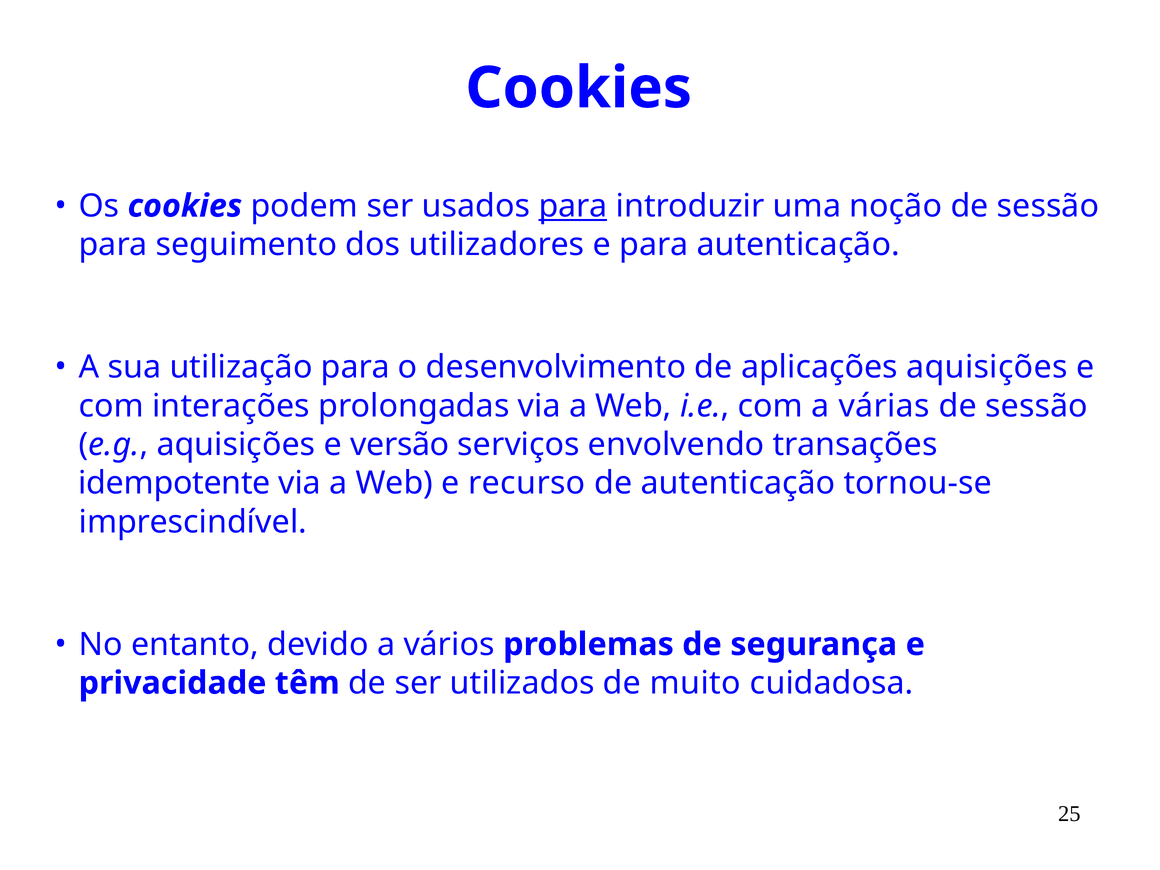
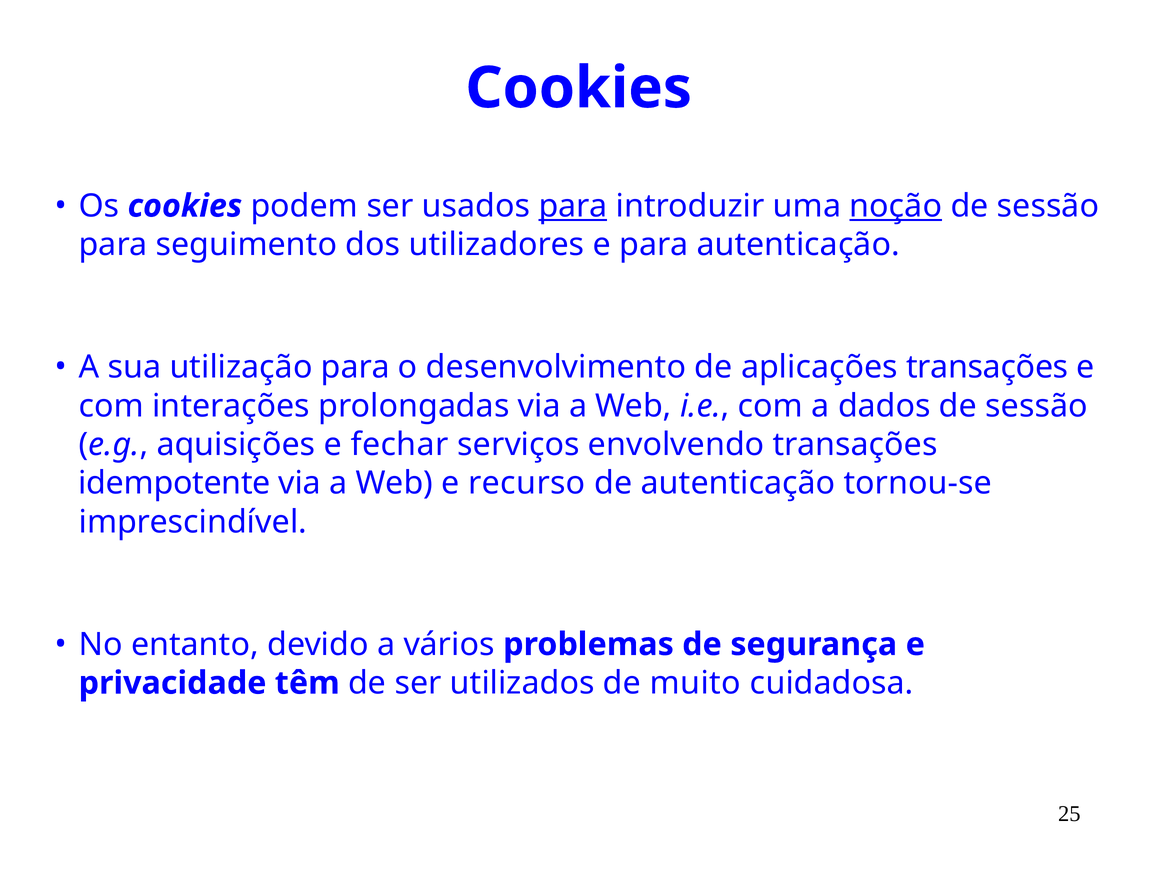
noção underline: none -> present
aplicações aquisições: aquisições -> transações
várias: várias -> dados
versão: versão -> fechar
